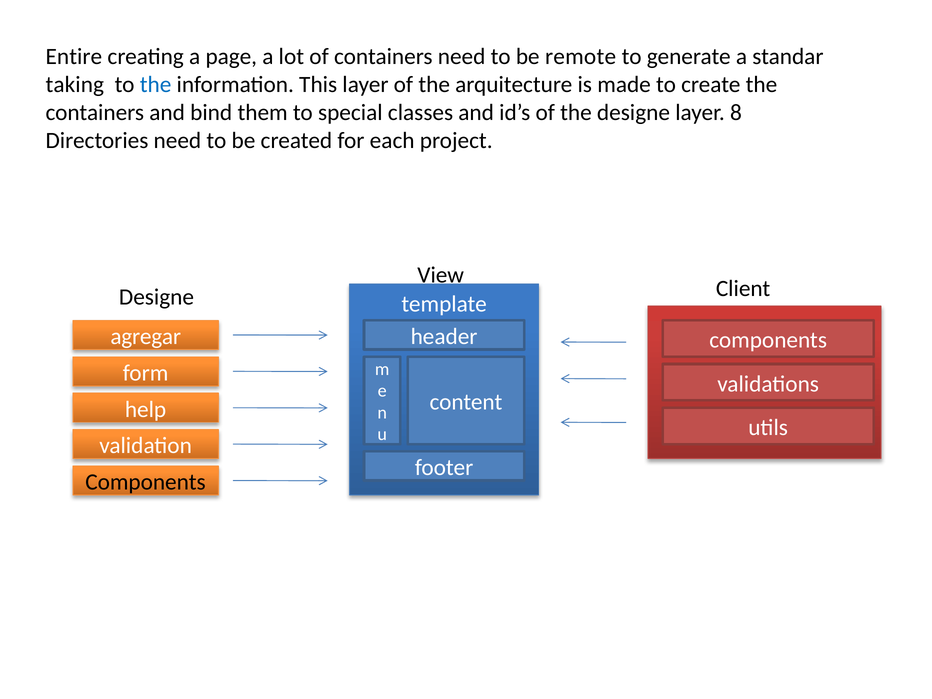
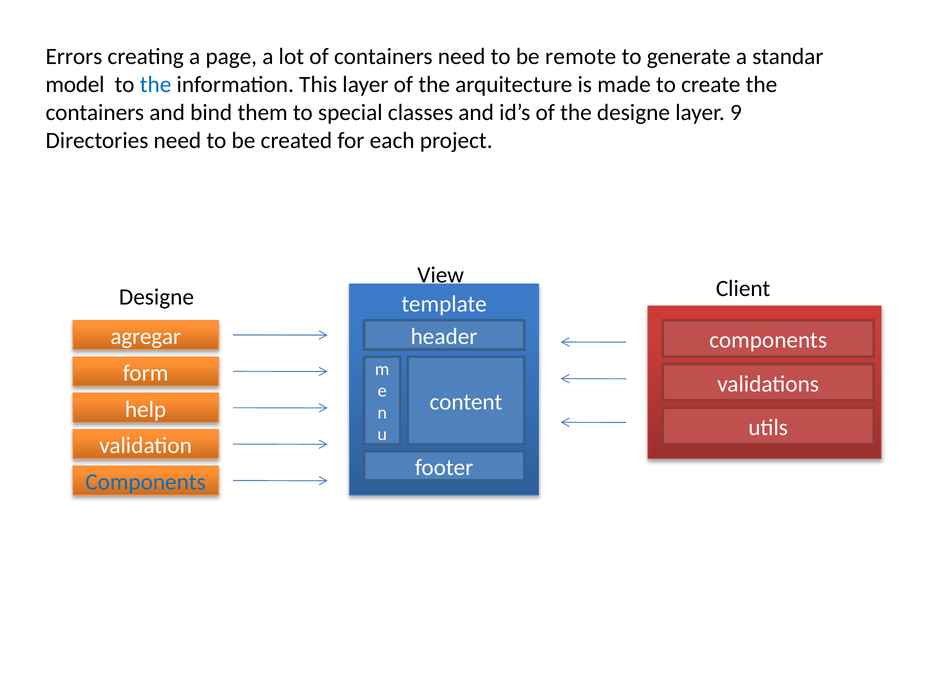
Entire: Entire -> Errors
taking: taking -> model
8: 8 -> 9
Components at (146, 482) colour: black -> blue
